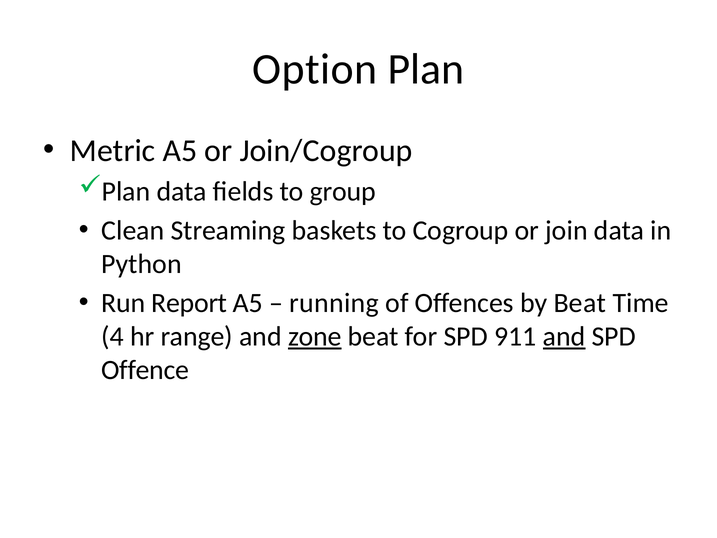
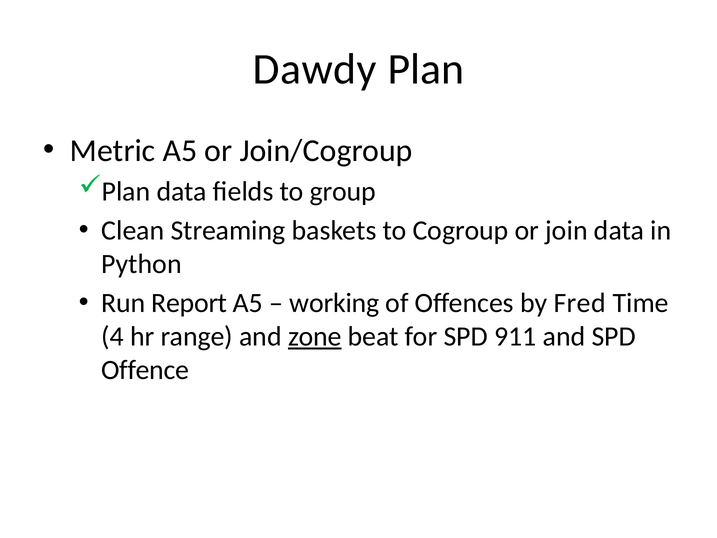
Option: Option -> Dawdy
running: running -> working
by Beat: Beat -> Fred
and at (564, 336) underline: present -> none
